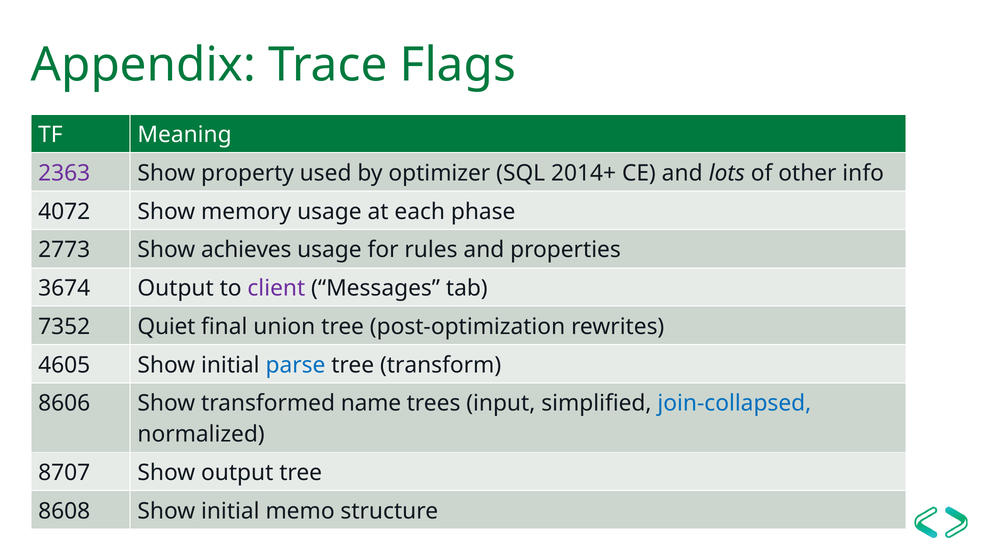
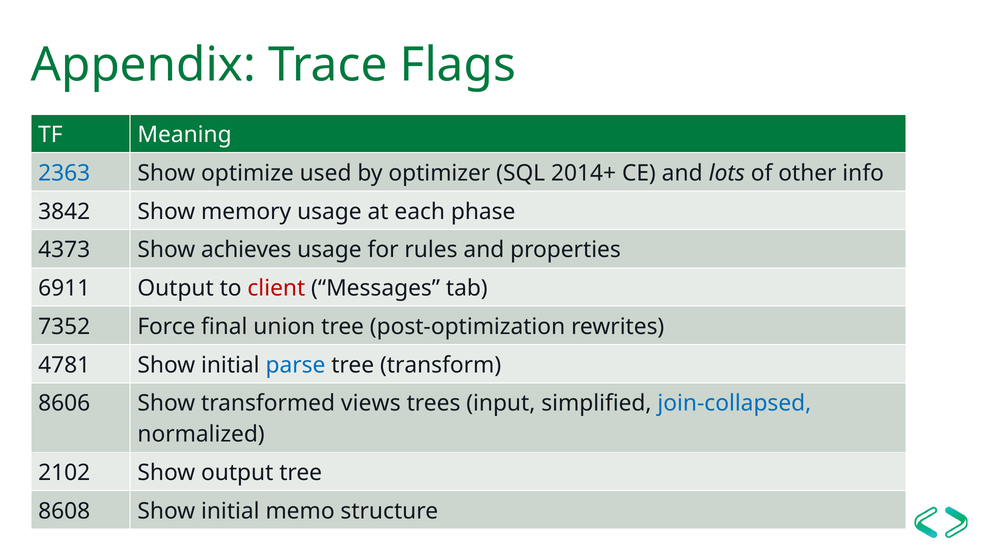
2363 colour: purple -> blue
property: property -> optimize
4072: 4072 -> 3842
2773: 2773 -> 4373
3674: 3674 -> 6911
client colour: purple -> red
Quiet: Quiet -> Force
4605: 4605 -> 4781
name: name -> views
8707: 8707 -> 2102
